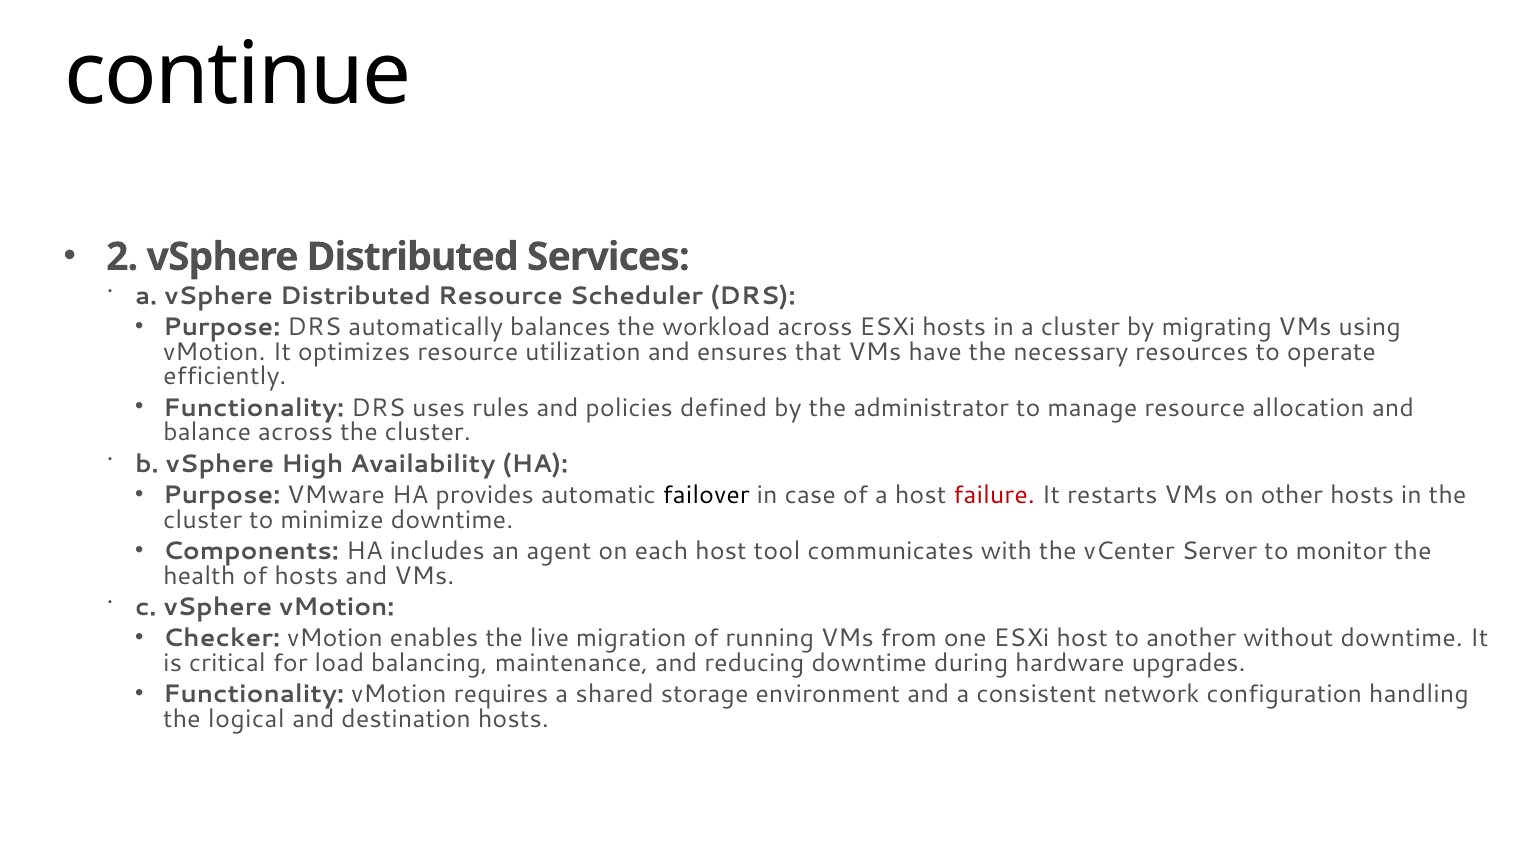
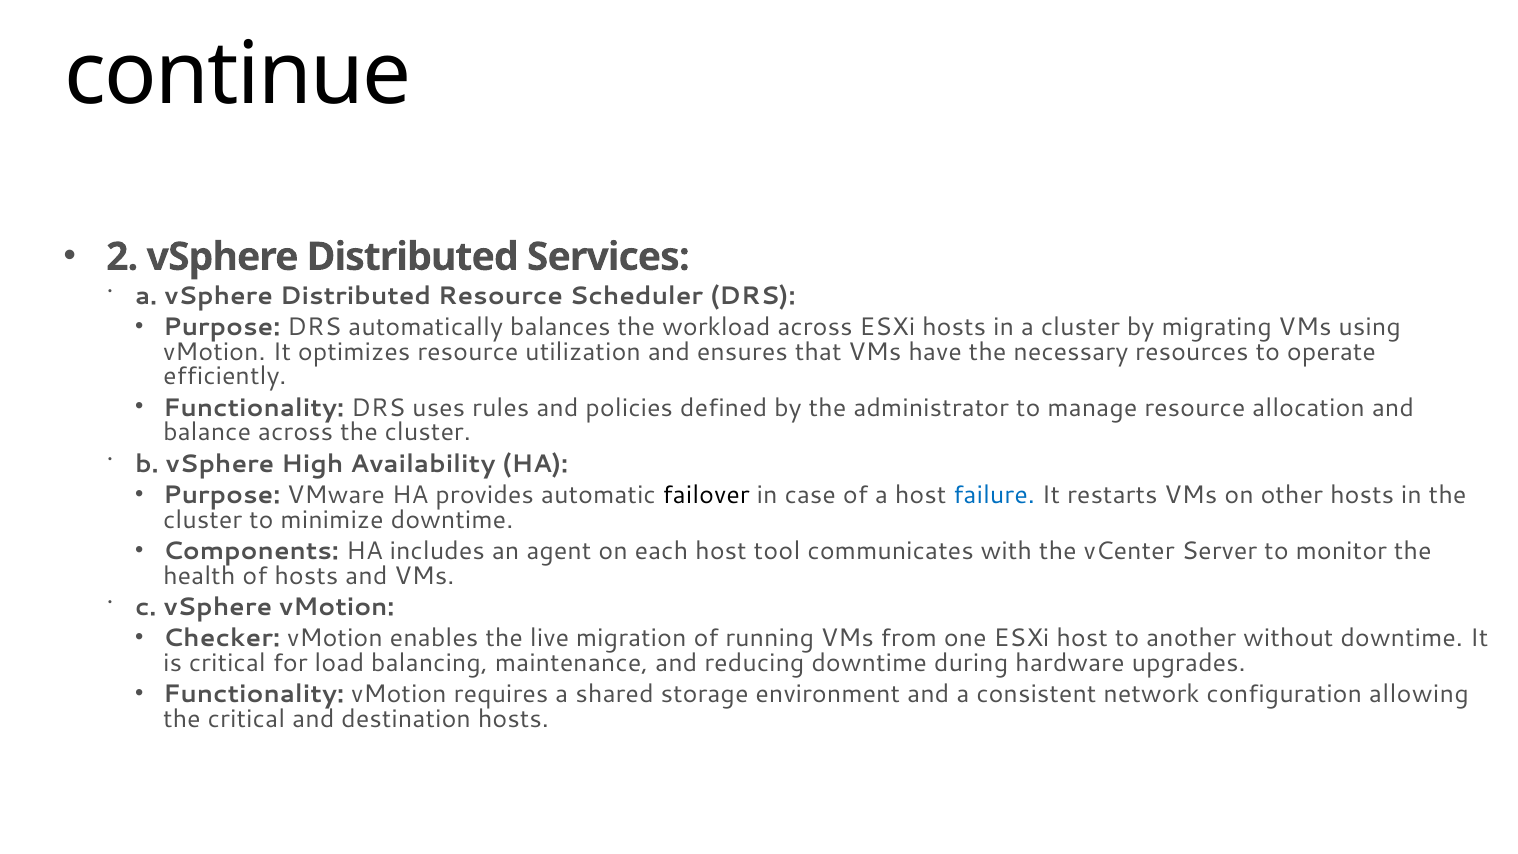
failure colour: red -> blue
handling: handling -> allowing
the logical: logical -> critical
